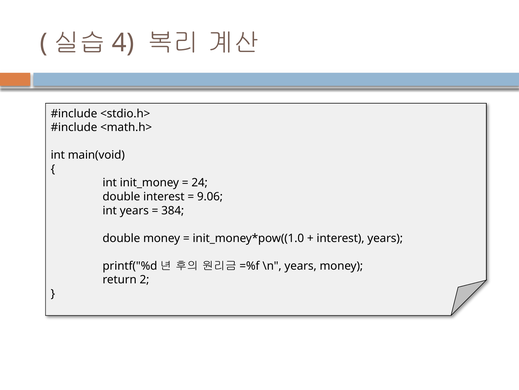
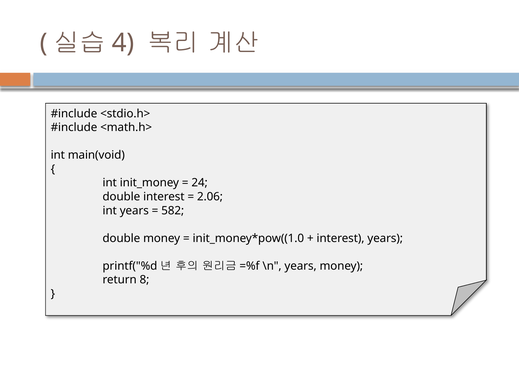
9.06: 9.06 -> 2.06
384: 384 -> 582
2: 2 -> 8
